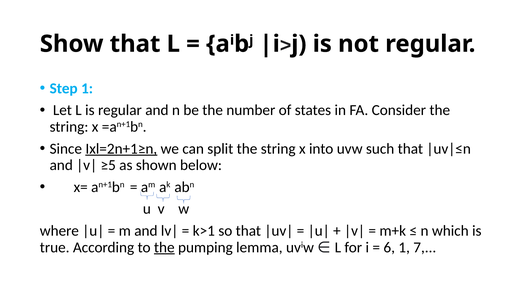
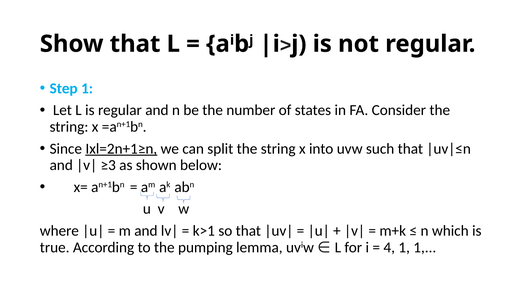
≥5: ≥5 -> ≥3
the at (164, 247) underline: present -> none
6: 6 -> 4
1 7: 7 -> 1
